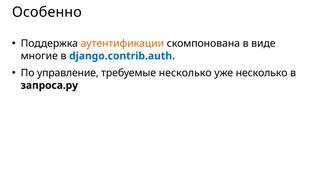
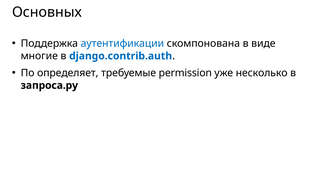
Особенно: Особенно -> Основных
аутентификации colour: orange -> blue
управление: управление -> определяет
требуемые несколько: несколько -> permission
